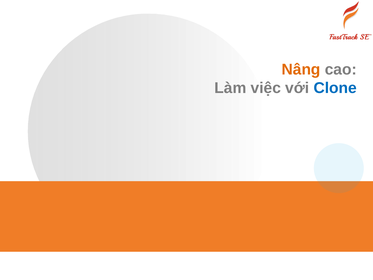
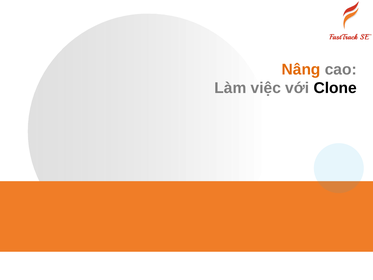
Clone colour: blue -> black
